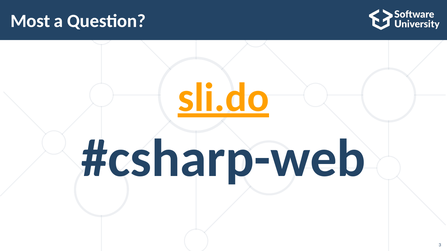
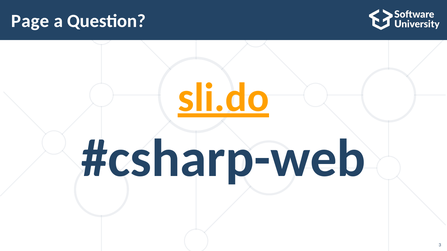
Most: Most -> Page
